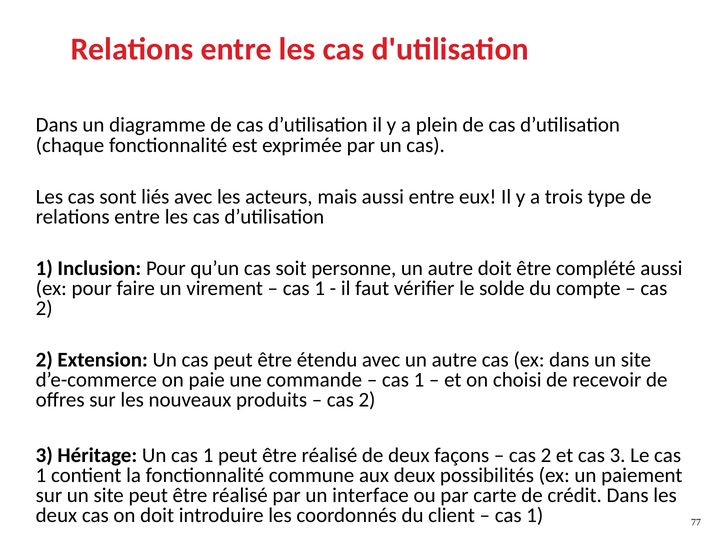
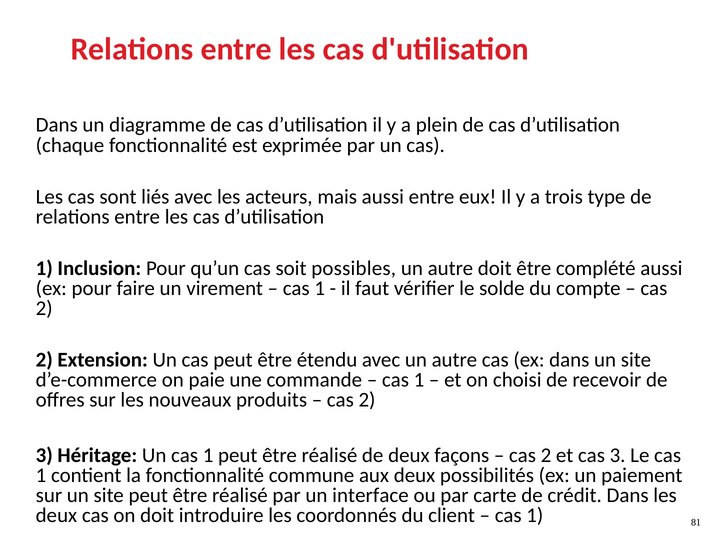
personne: personne -> possibles
77: 77 -> 81
